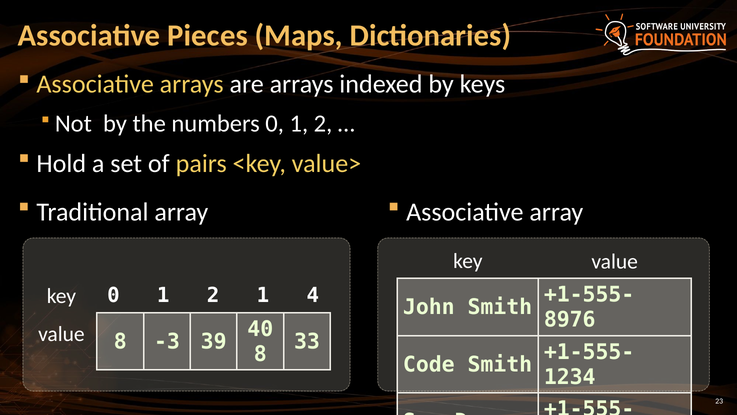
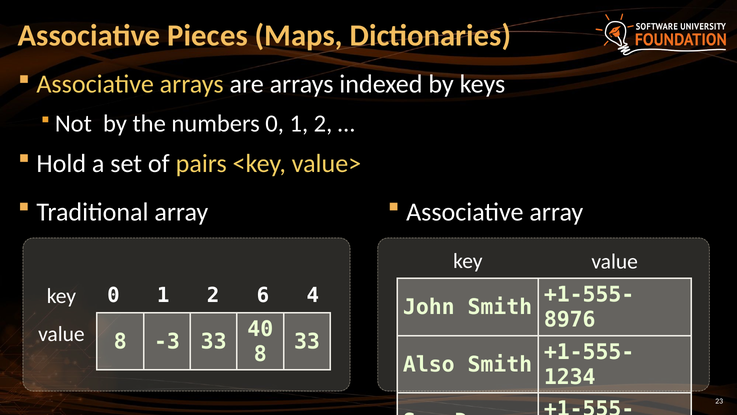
2 1: 1 -> 6
-3 39: 39 -> 33
Code: Code -> Also
